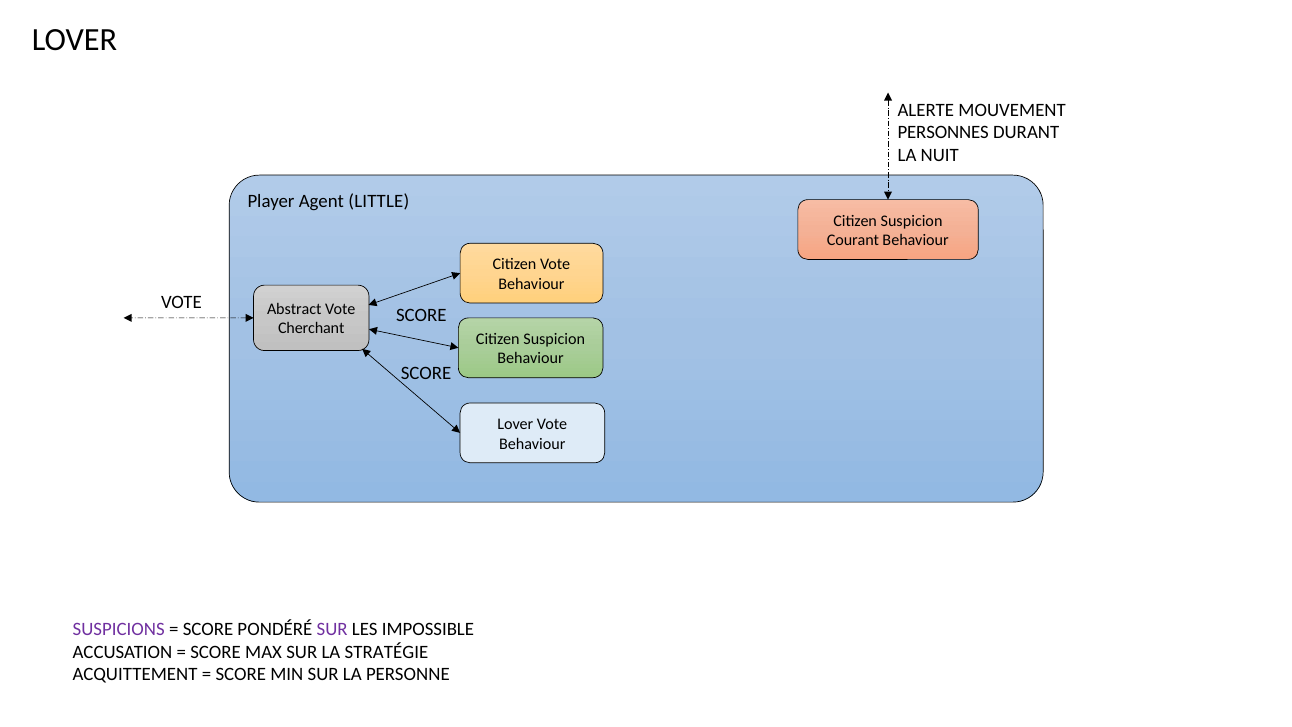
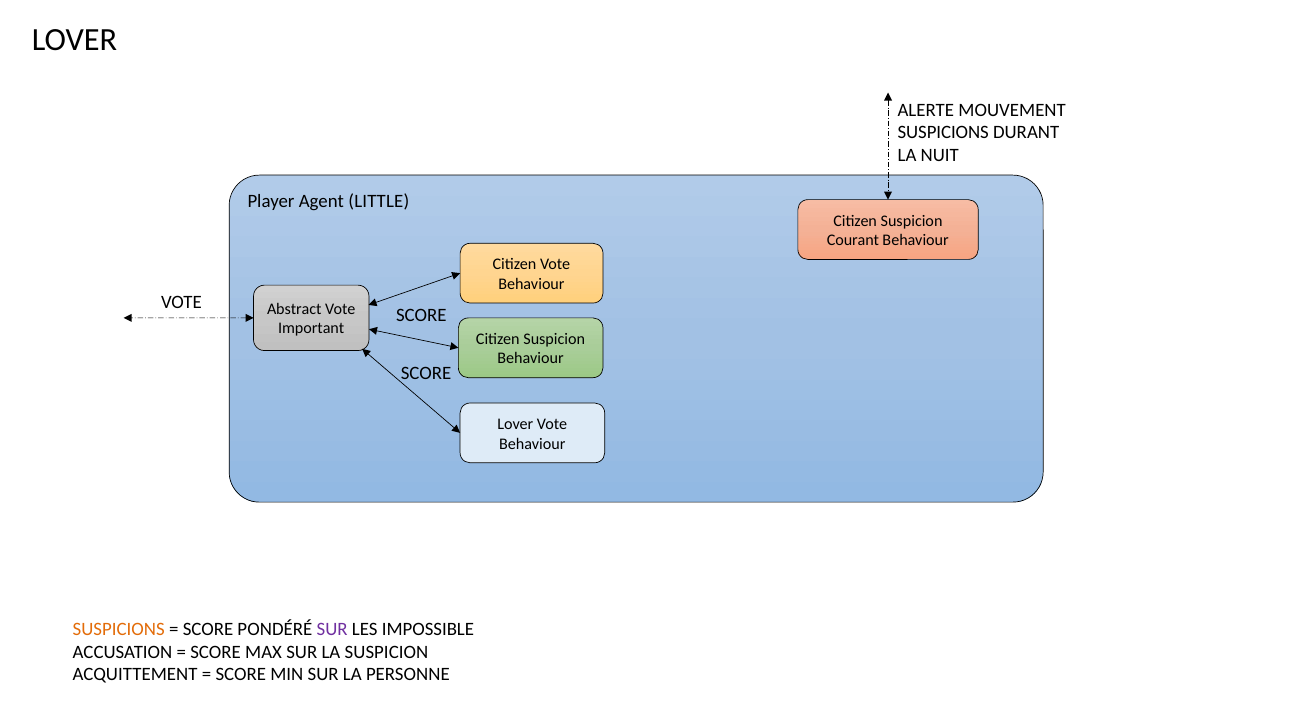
PERSONNES at (943, 132): PERSONNES -> SUSPICIONS
Cherchant: Cherchant -> Important
SUSPICIONS at (119, 629) colour: purple -> orange
LA STRATÉGIE: STRATÉGIE -> SUSPICION
